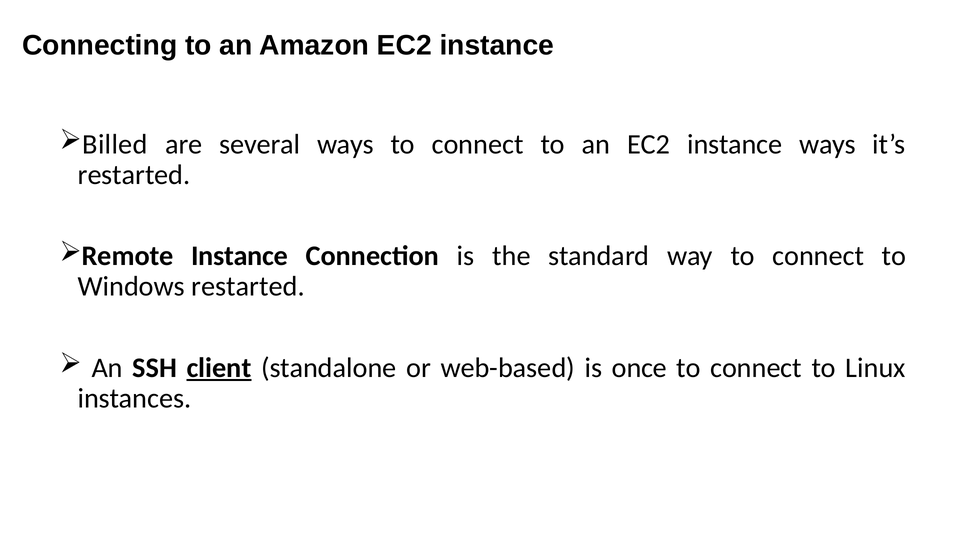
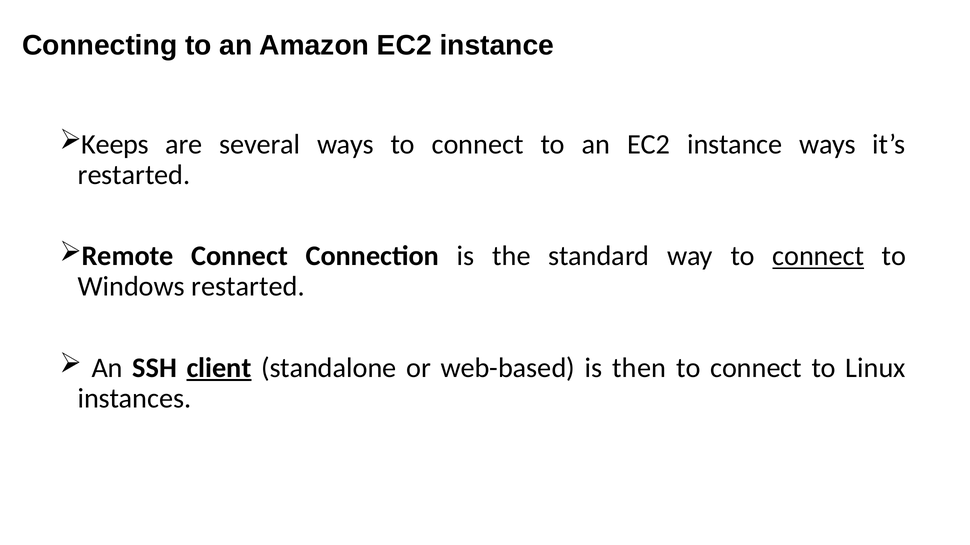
Billed: Billed -> Keeps
Remote Instance: Instance -> Connect
connect at (818, 256) underline: none -> present
once: once -> then
